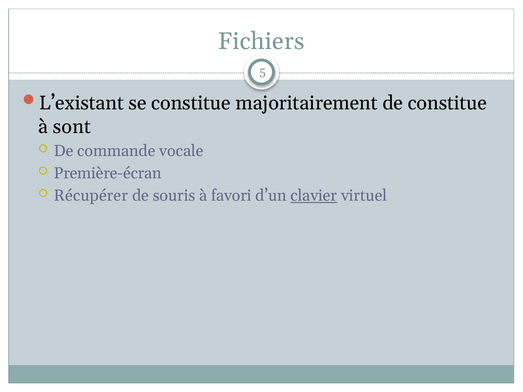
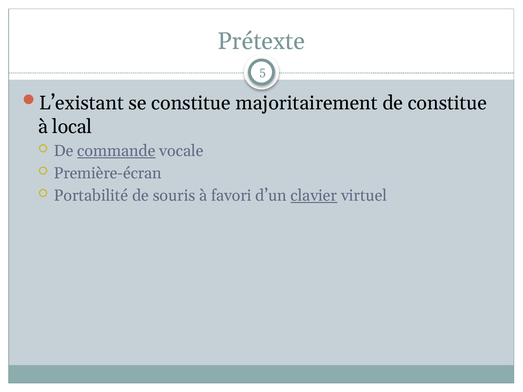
Fichiers: Fichiers -> Prétexte
sont: sont -> local
commande underline: none -> present
Récupérer: Récupérer -> Portabilité
